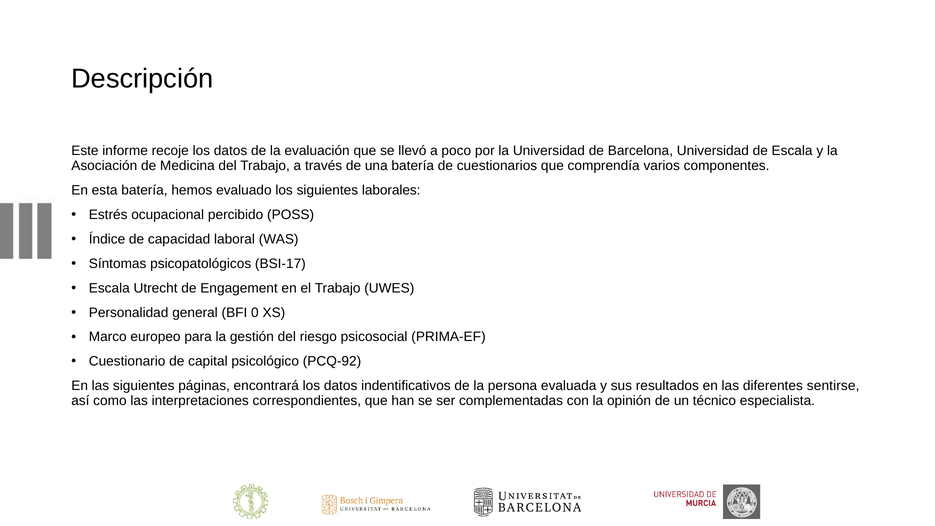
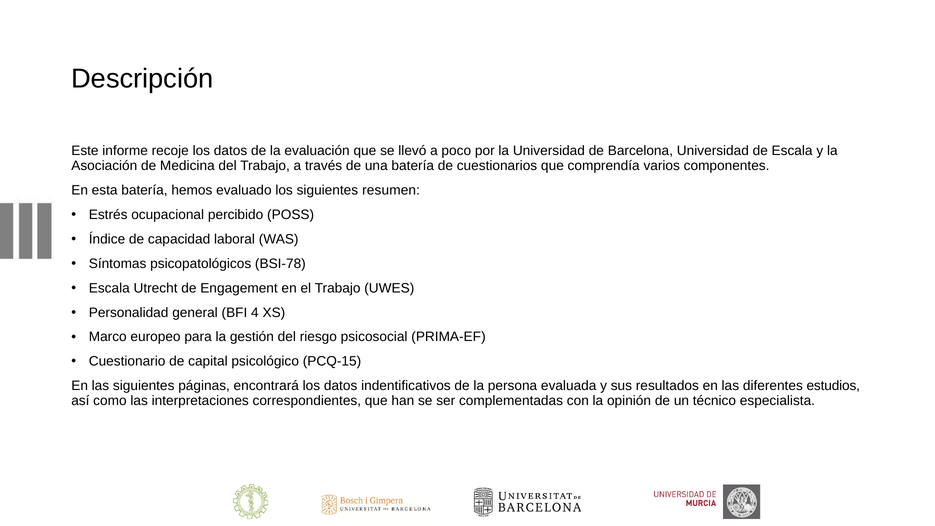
laborales: laborales -> resumen
BSI-17: BSI-17 -> BSI-78
0: 0 -> 4
PCQ-92: PCQ-92 -> PCQ-15
sentirse: sentirse -> estudios
